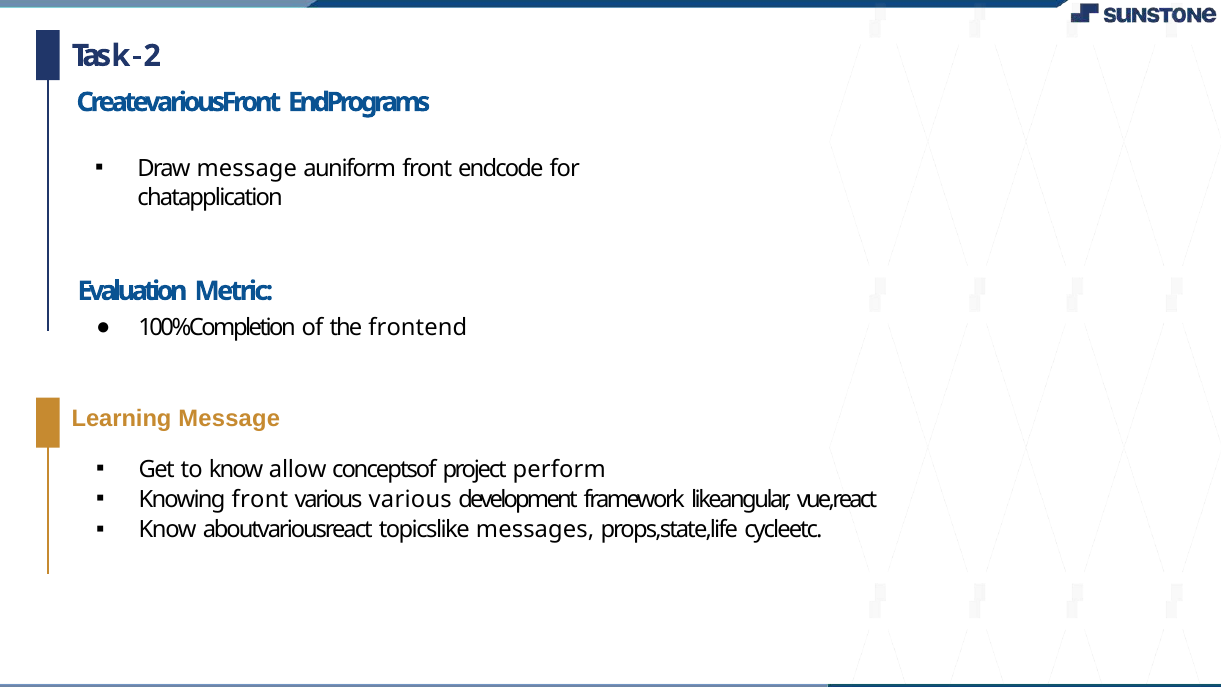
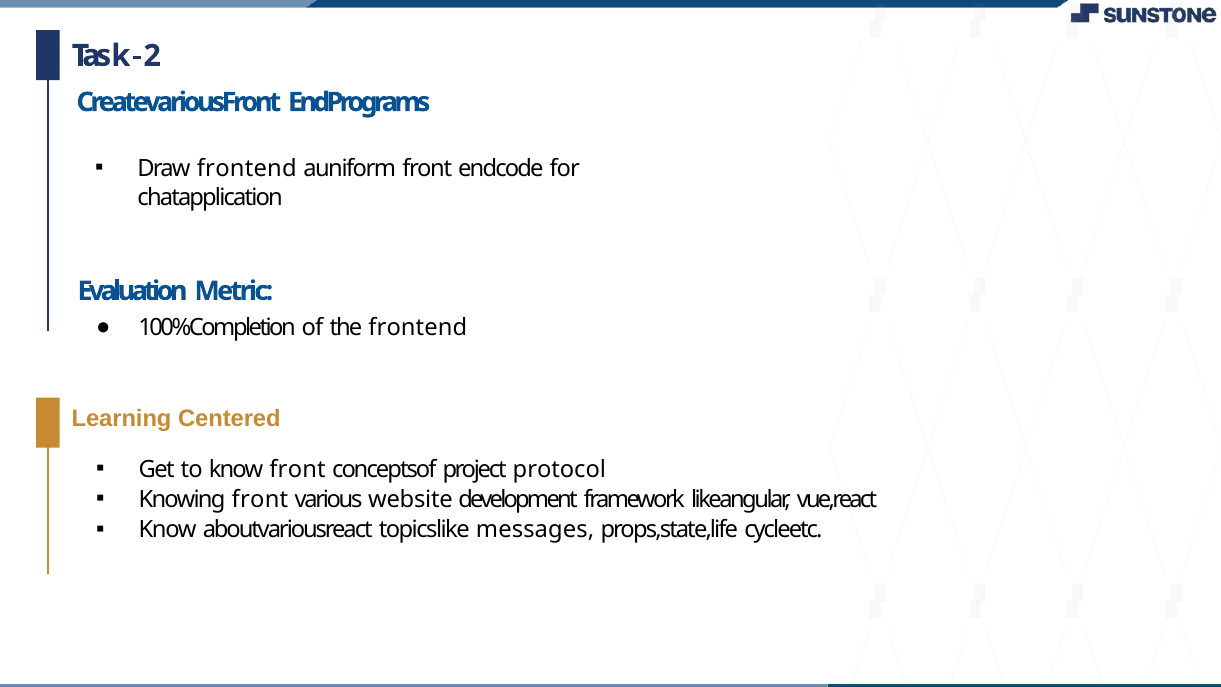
Draw message: message -> frontend
Learning Message: Message -> Centered
know allow: allow -> front
perform: perform -> protocol
various various: various -> website
